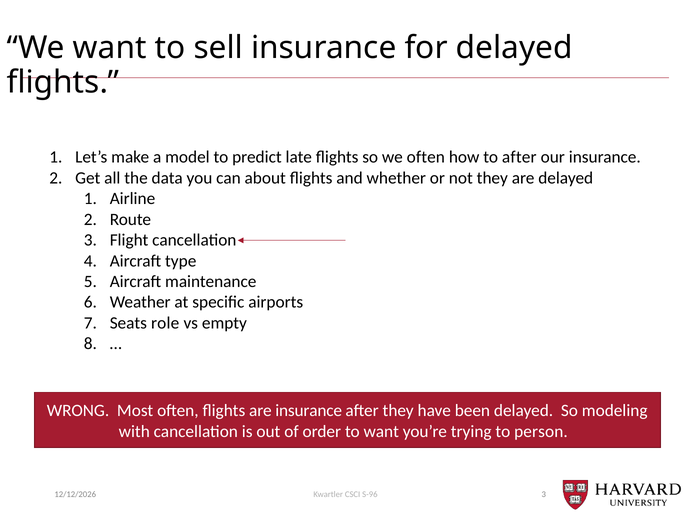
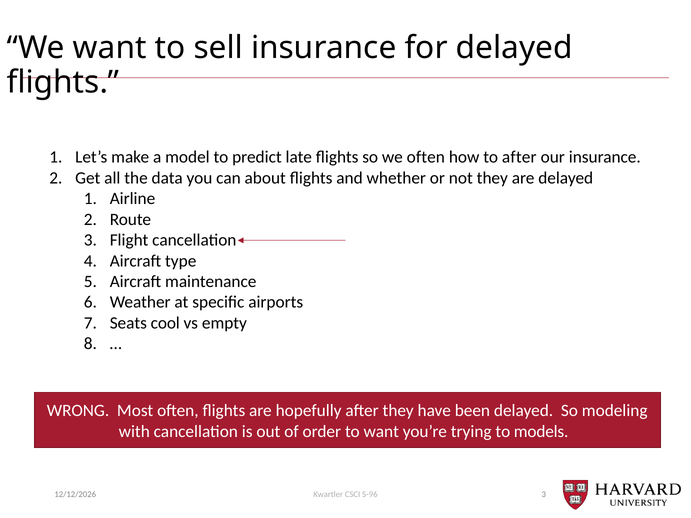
role: role -> cool
are insurance: insurance -> hopefully
person: person -> models
